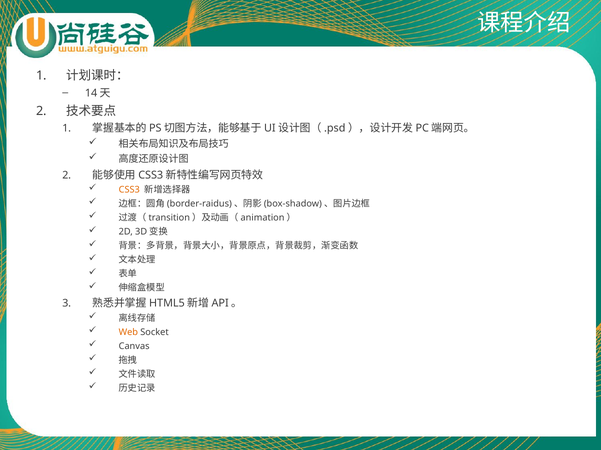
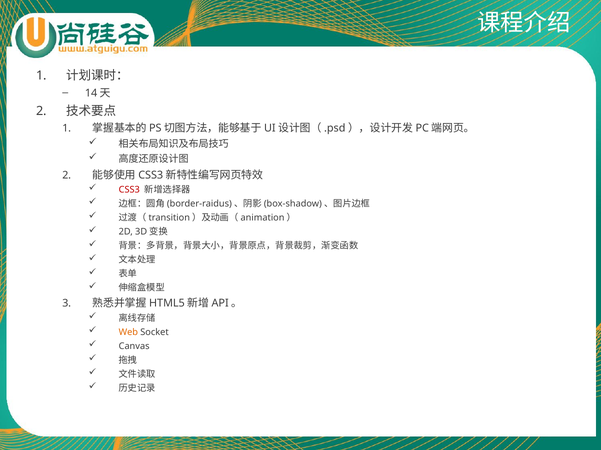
CSS3 colour: orange -> red
